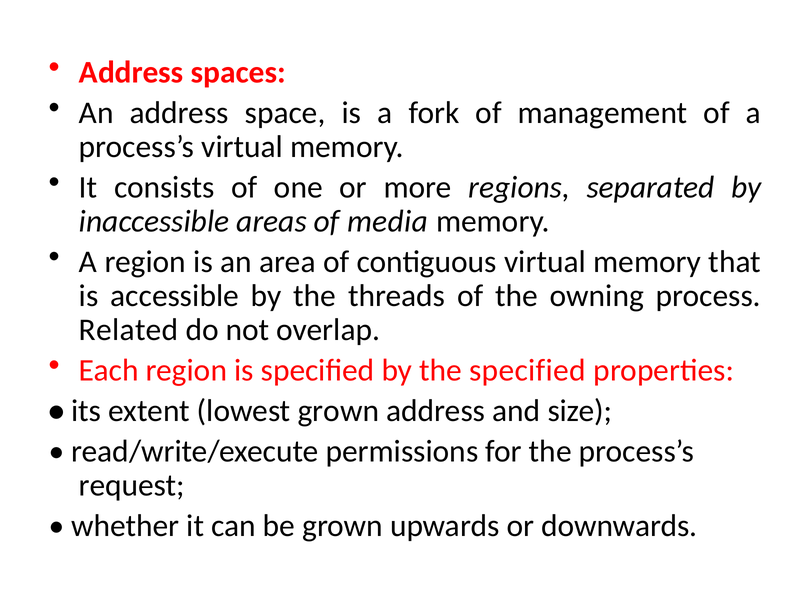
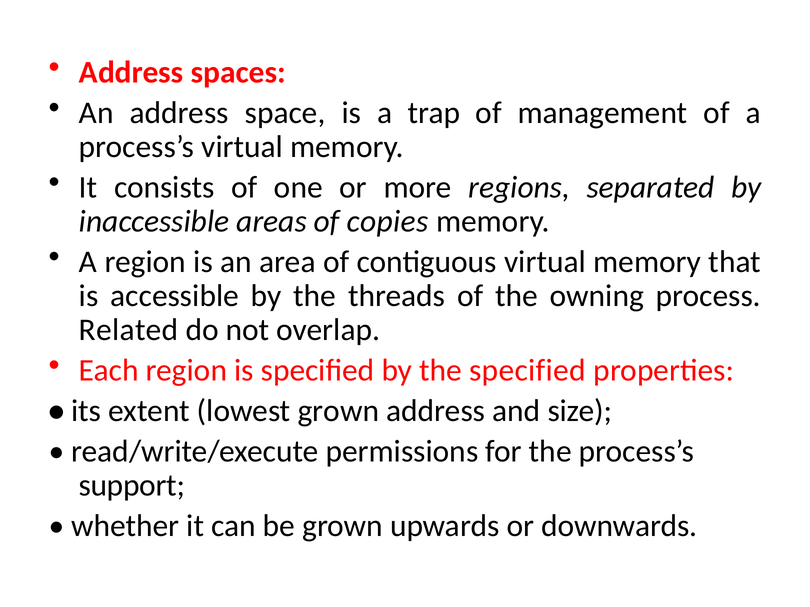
fork: fork -> trap
media: media -> copies
request: request -> support
